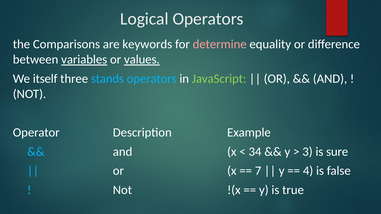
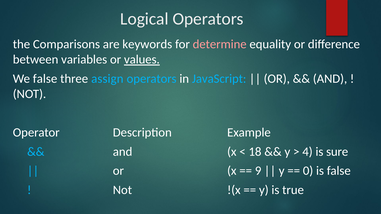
variables underline: present -> none
We itself: itself -> false
stands: stands -> assign
JavaScript colour: light green -> light blue
34: 34 -> 18
3: 3 -> 4
7: 7 -> 9
4: 4 -> 0
